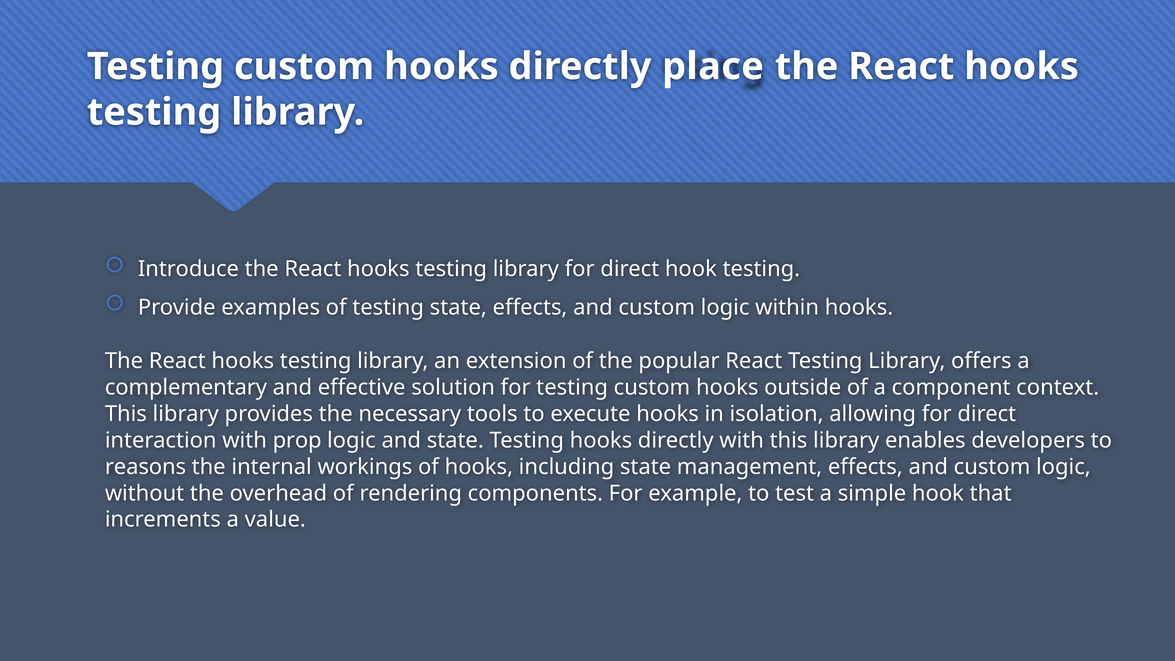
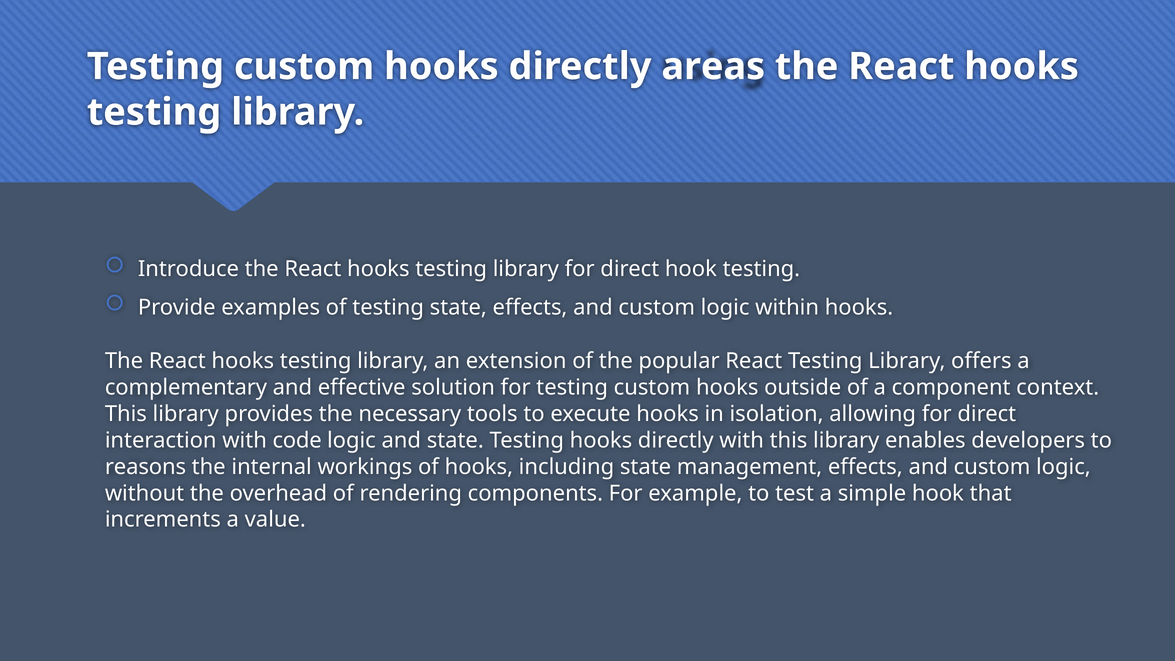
place: place -> areas
prop: prop -> code
